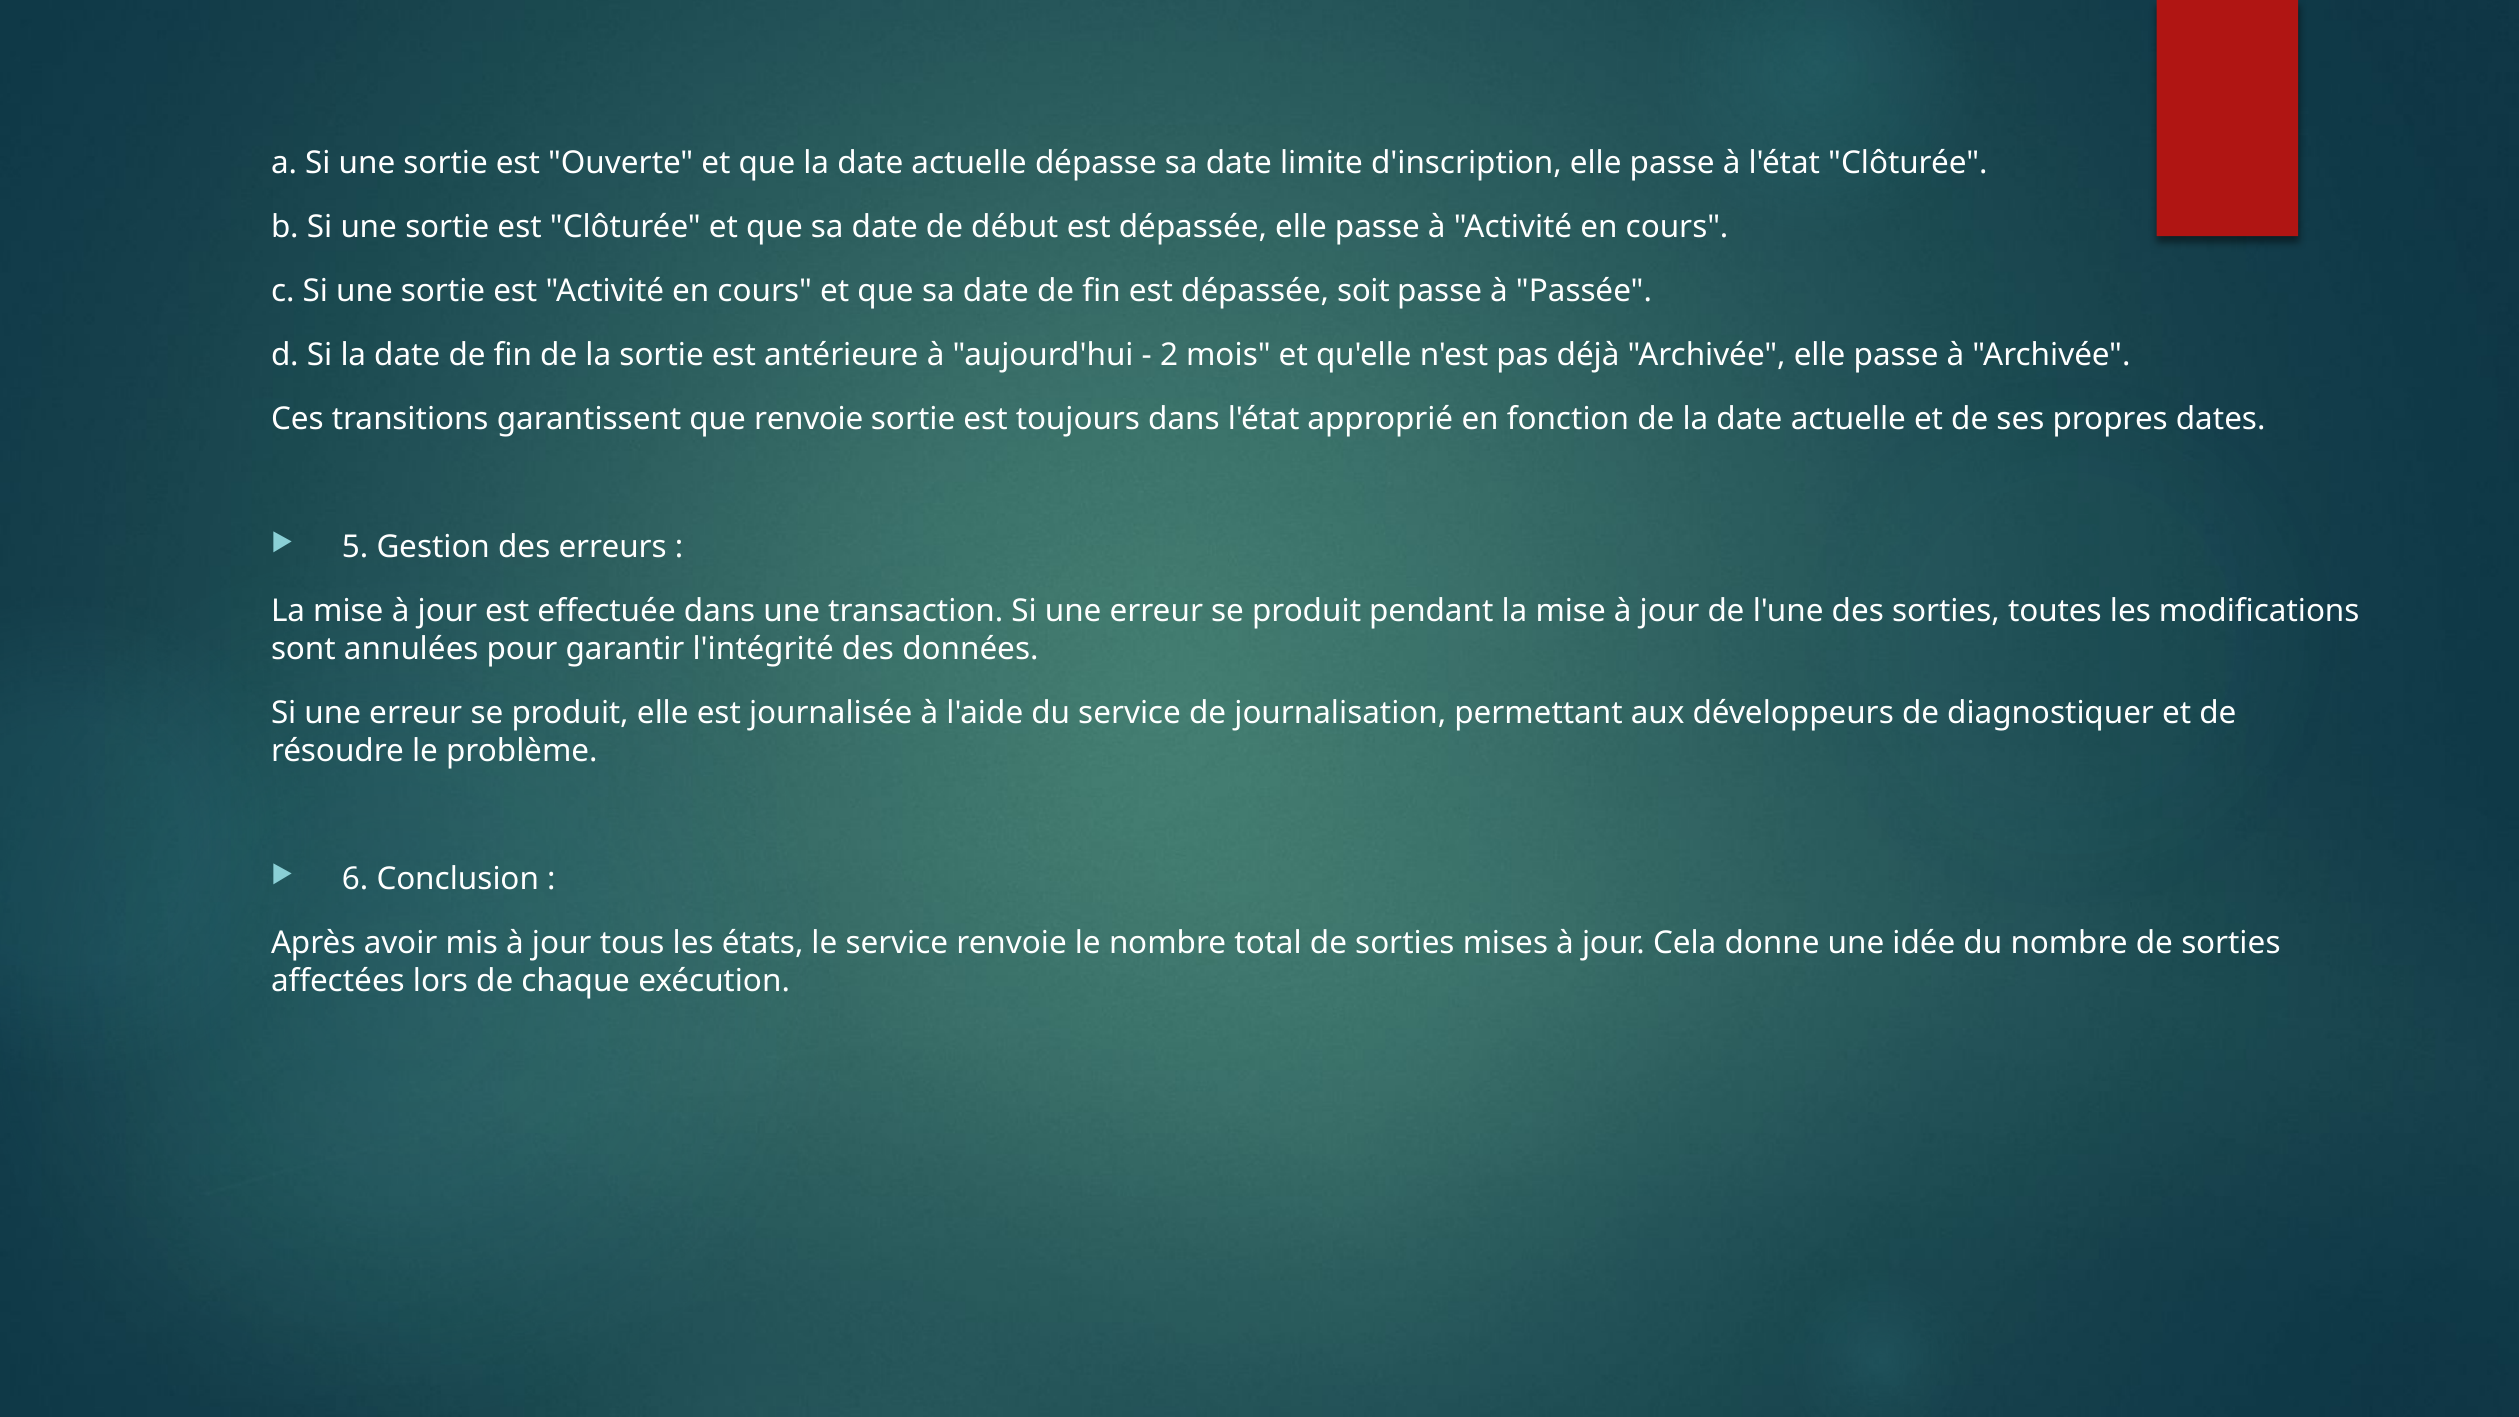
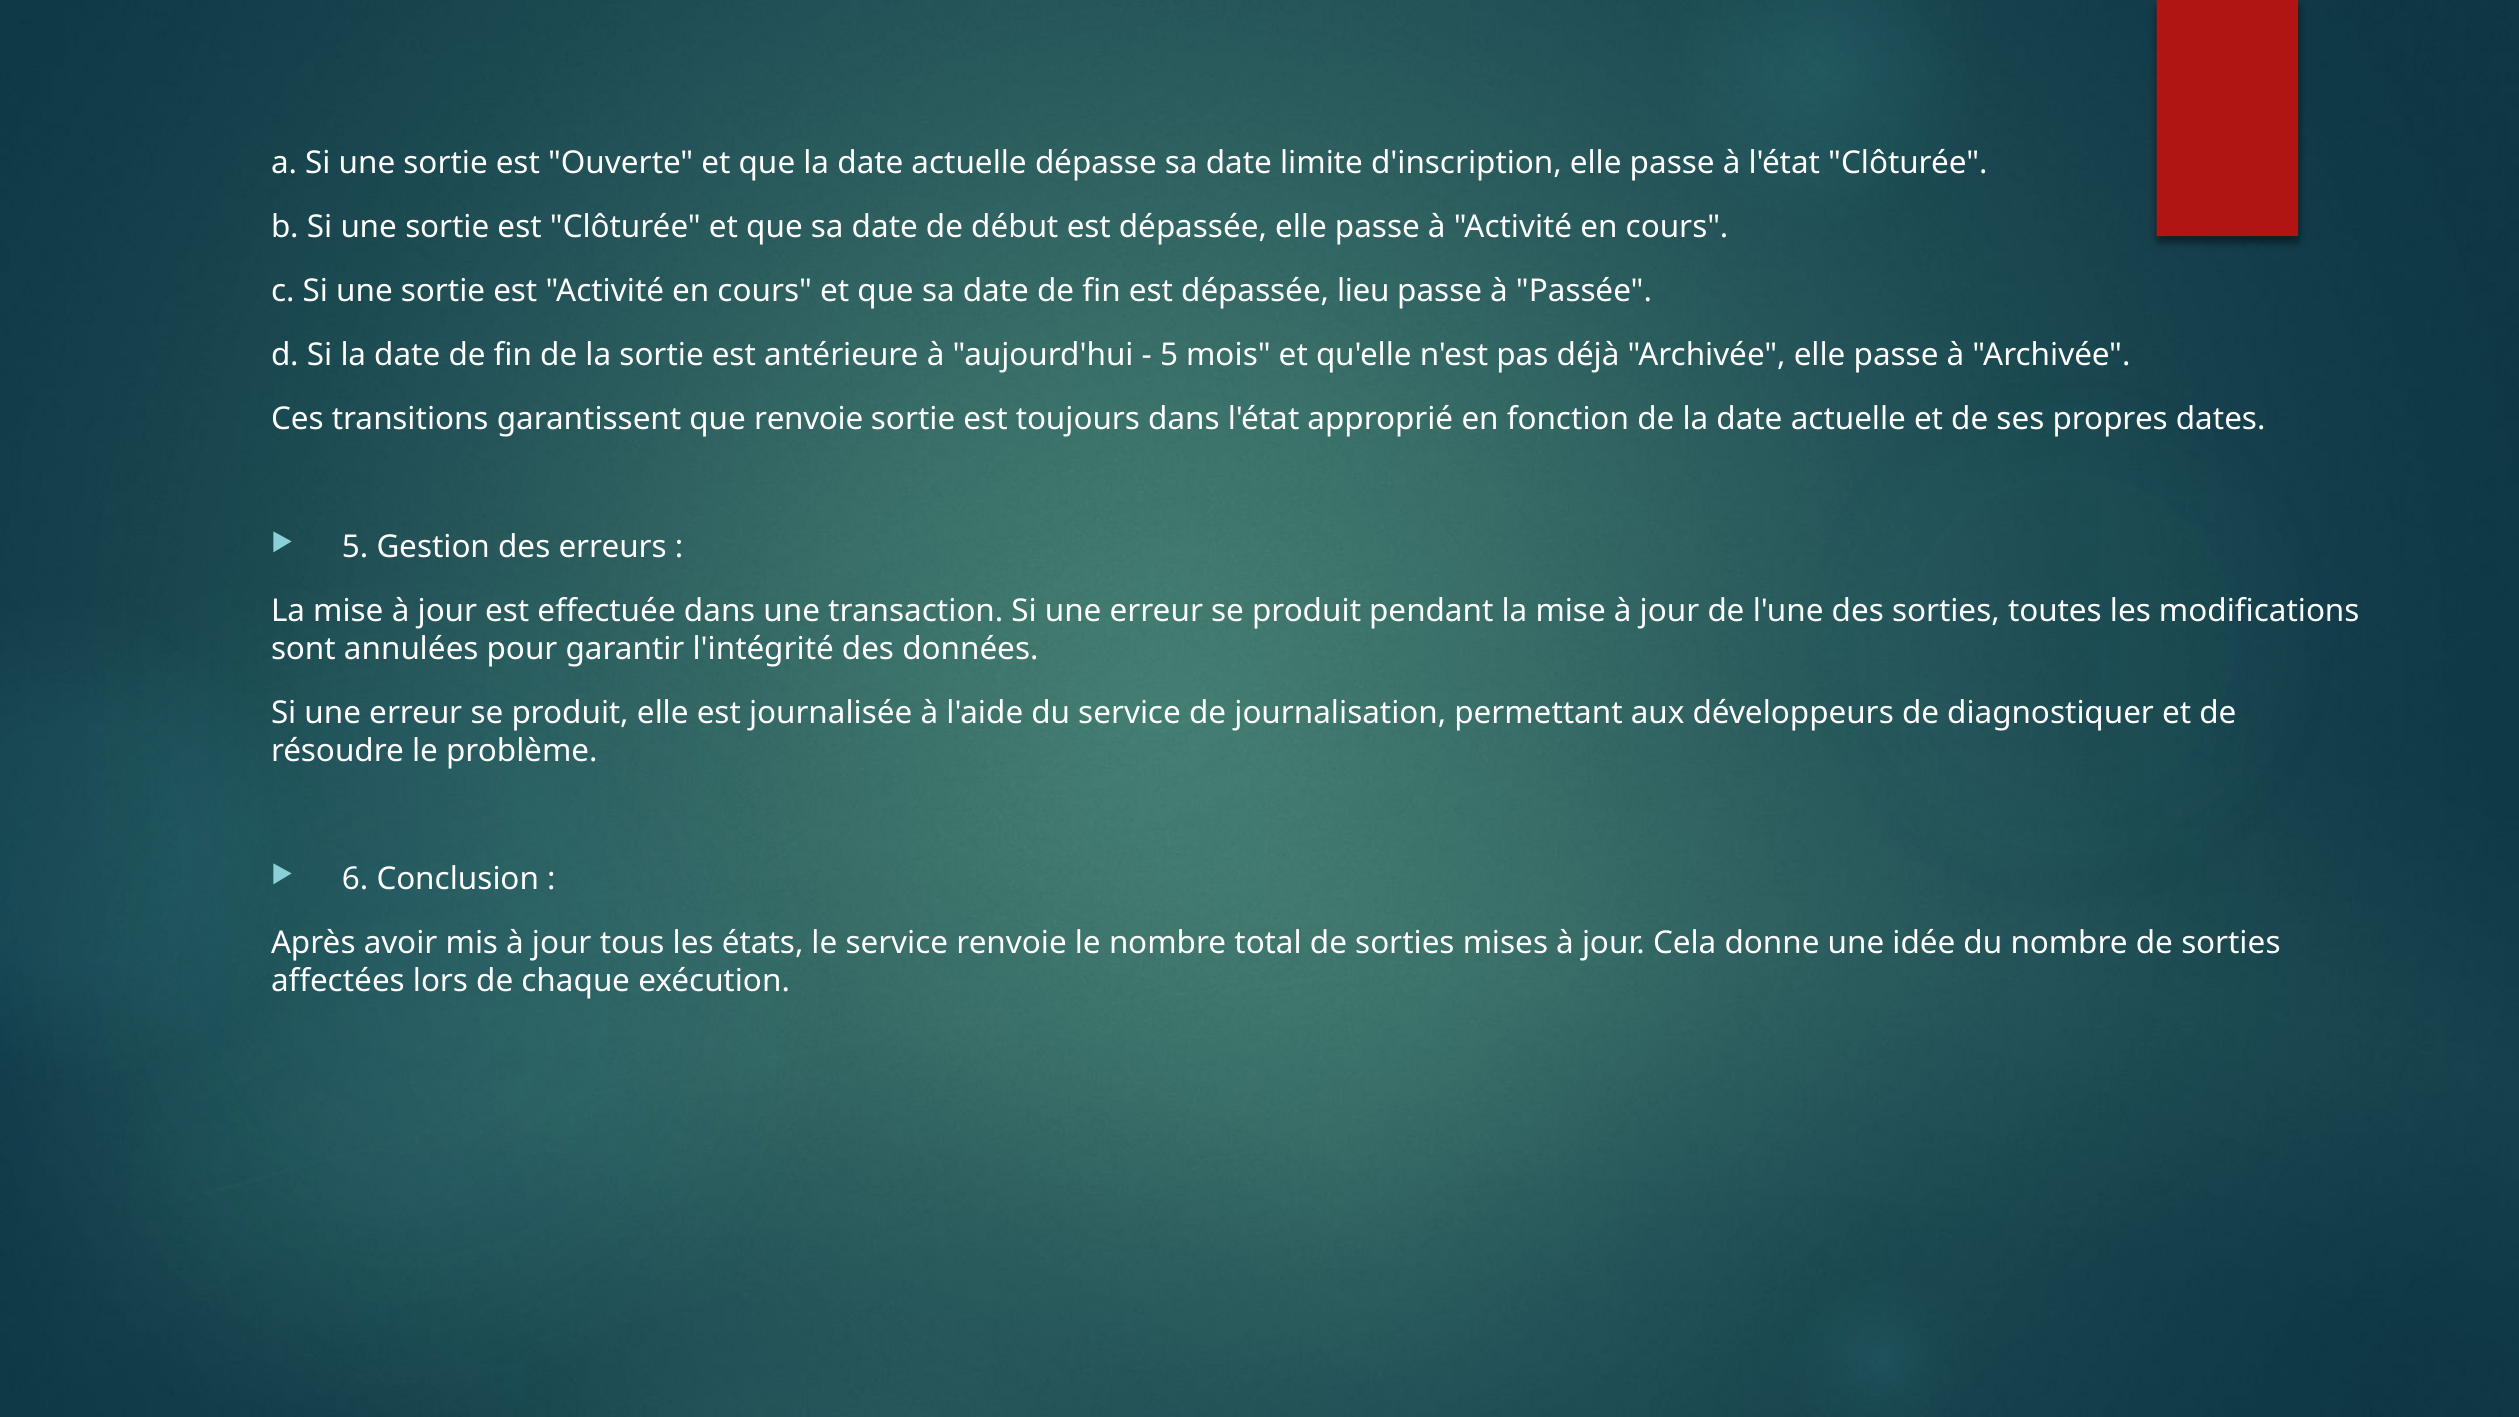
soit: soit -> lieu
2 at (1169, 355): 2 -> 5
